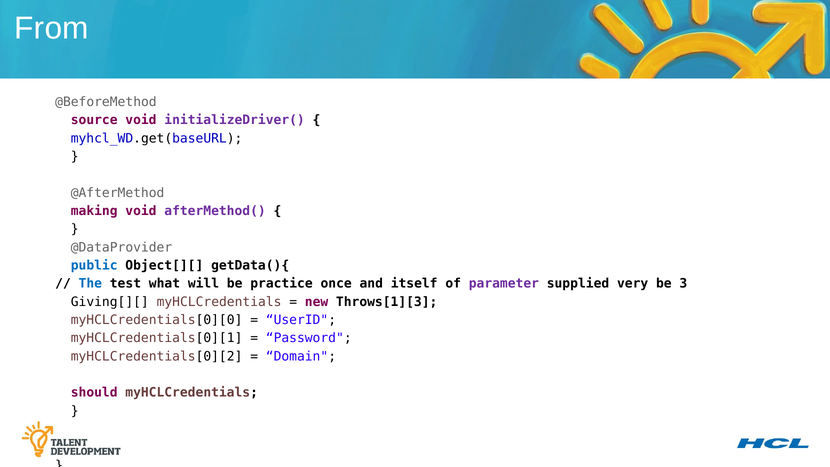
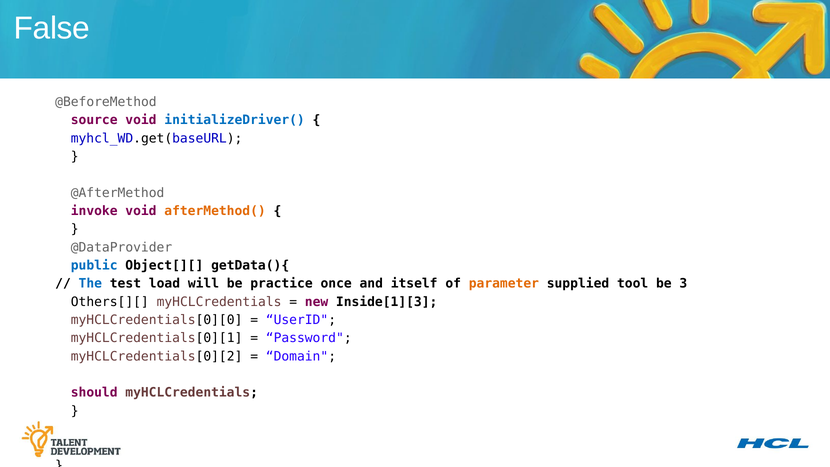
From: From -> False
initializeDriver( colour: purple -> blue
making: making -> invoke
afterMethod( colour: purple -> orange
what: what -> load
parameter colour: purple -> orange
very: very -> tool
Giving[][: Giving[][ -> Others[][
Throws[1][3: Throws[1][3 -> Inside[1][3
